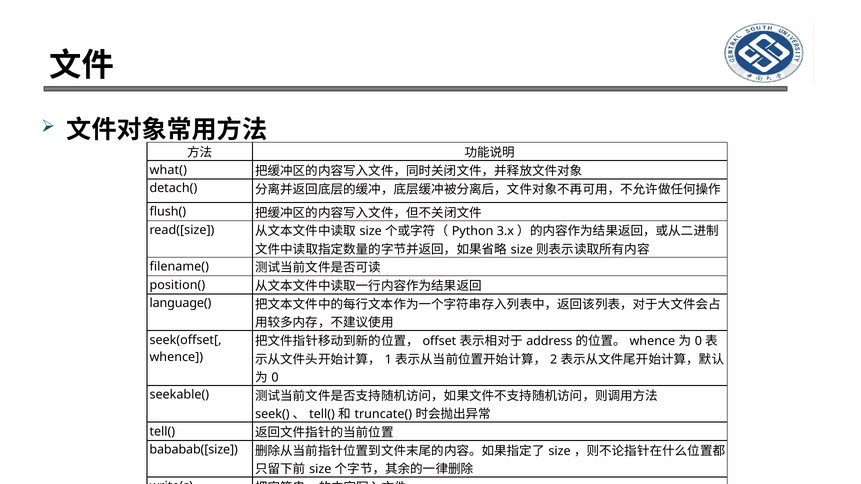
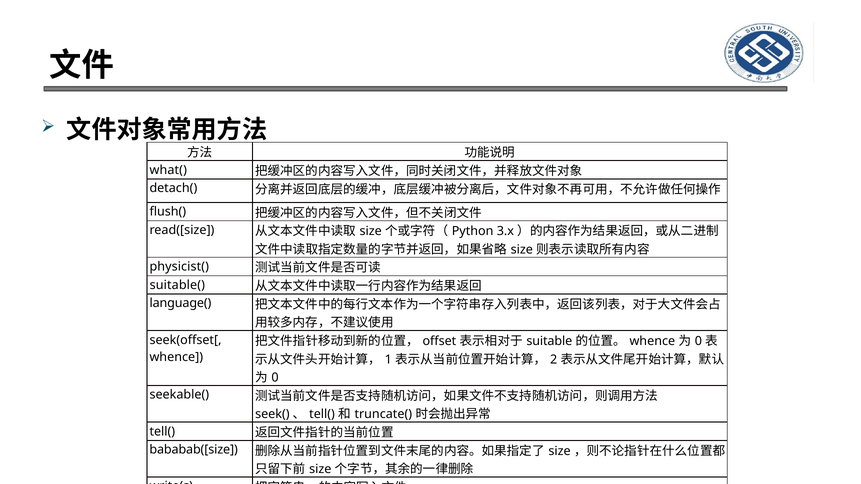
filename(: filename( -> physicist(
position(: position( -> suitable(
address: address -> suitable
